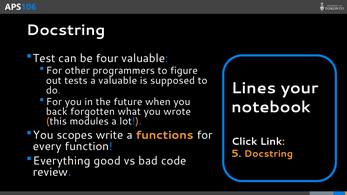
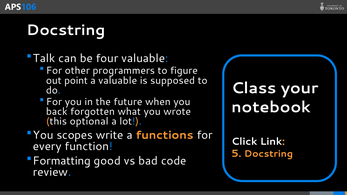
Test: Test -> Talk
tests: tests -> point
Lines: Lines -> Class
modules: modules -> optional
Everything: Everything -> Formatting
